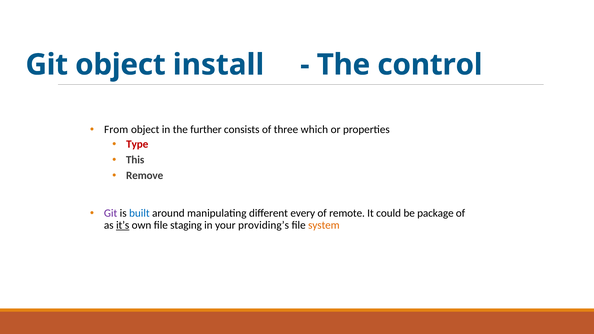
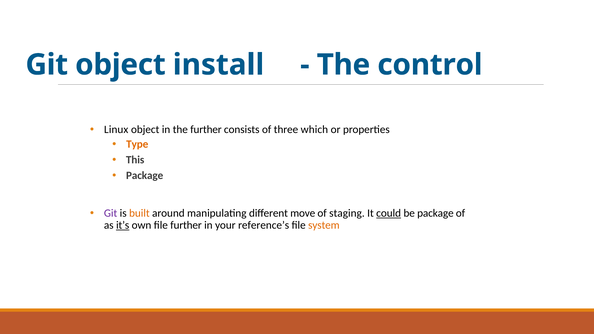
From: From -> Linux
Type colour: red -> orange
Remove at (145, 176): Remove -> Package
built colour: blue -> orange
every: every -> move
remote: remote -> staging
could underline: none -> present
file staging: staging -> further
providing’s: providing’s -> reference’s
